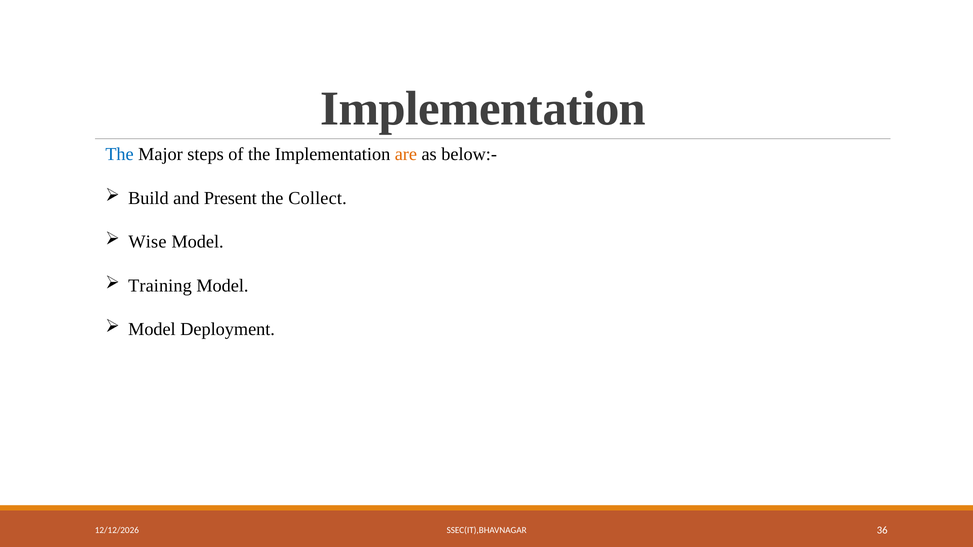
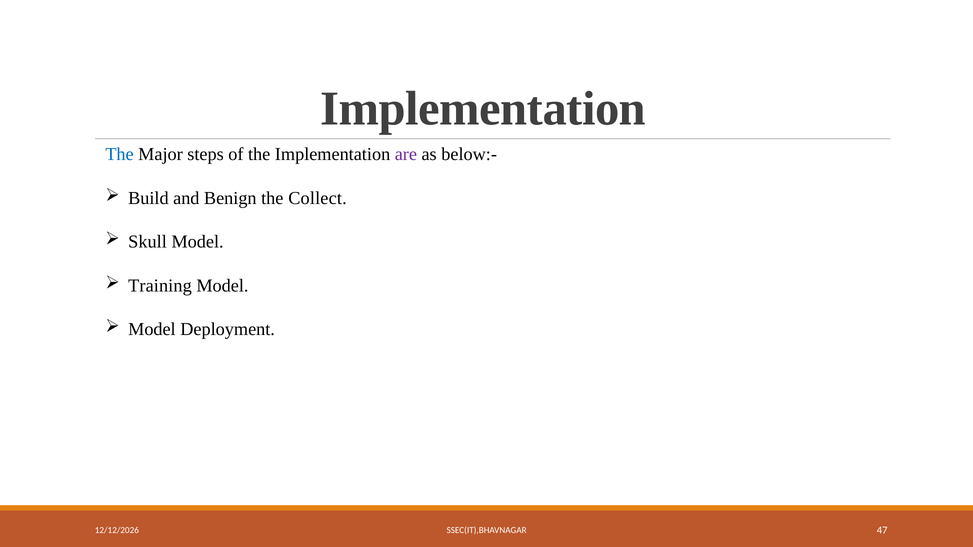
are colour: orange -> purple
Present: Present -> Benign
Wise: Wise -> Skull
36: 36 -> 47
